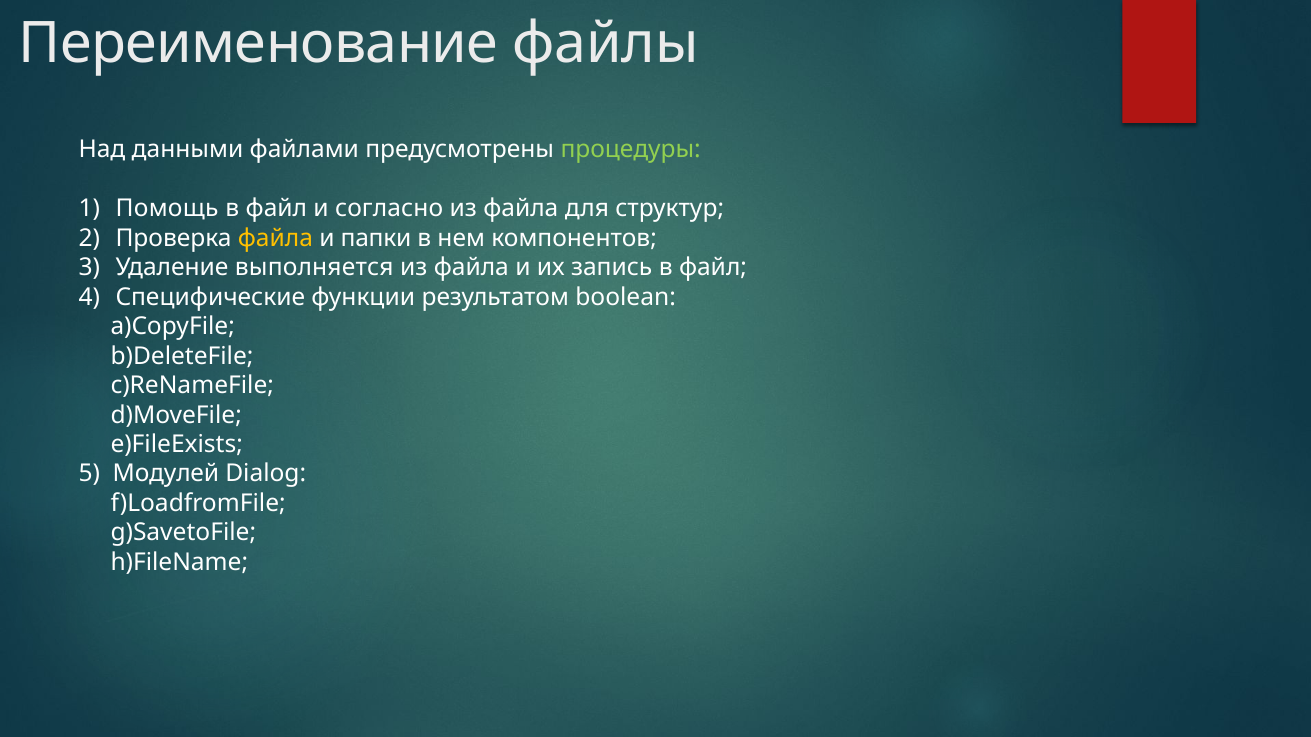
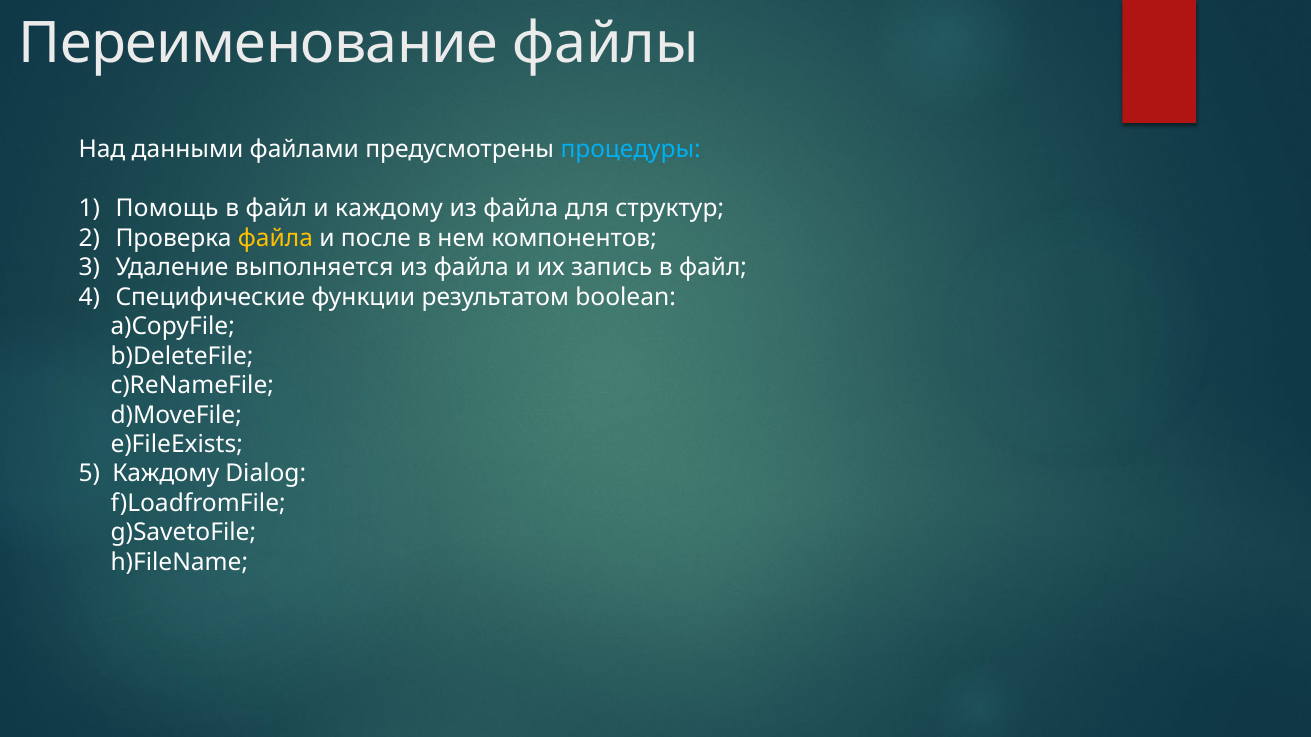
процедуры colour: light green -> light blue
и согласно: согласно -> каждому
папки: папки -> после
5 Модулей: Модулей -> Каждому
